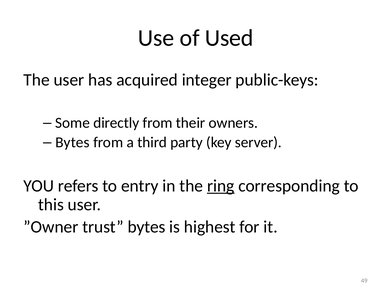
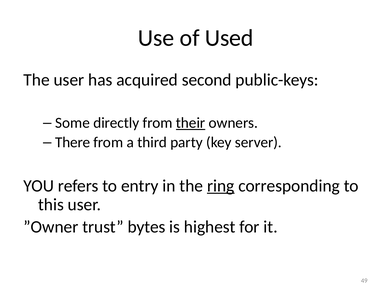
integer: integer -> second
their underline: none -> present
Bytes at (72, 142): Bytes -> There
